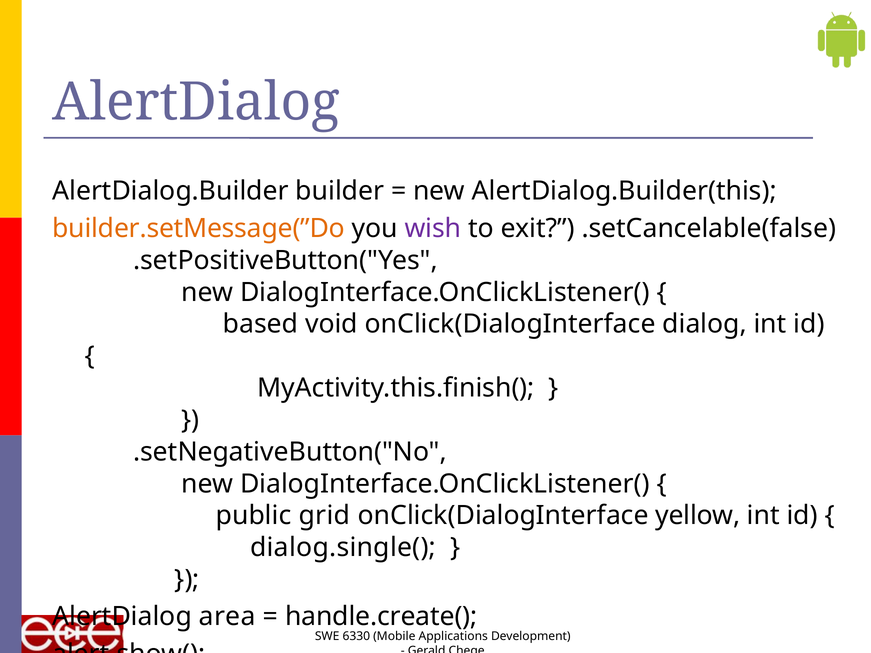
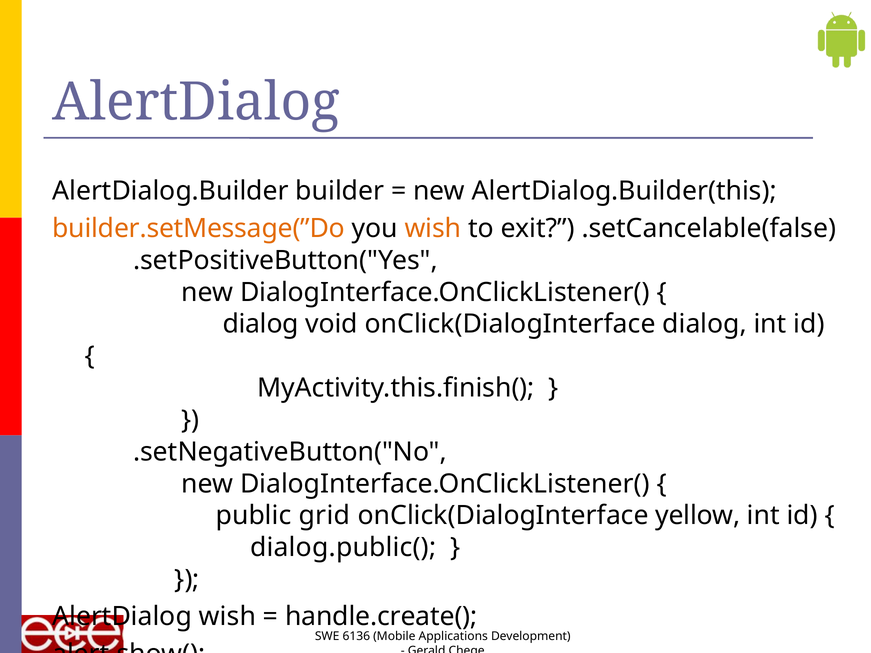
wish at (433, 229) colour: purple -> orange
based at (260, 324): based -> dialog
dialog.single(: dialog.single( -> dialog.public(
AlertDialog area: area -> wish
6330: 6330 -> 6136
